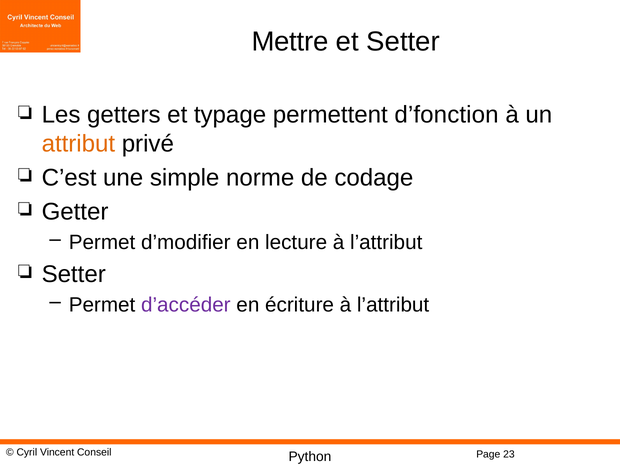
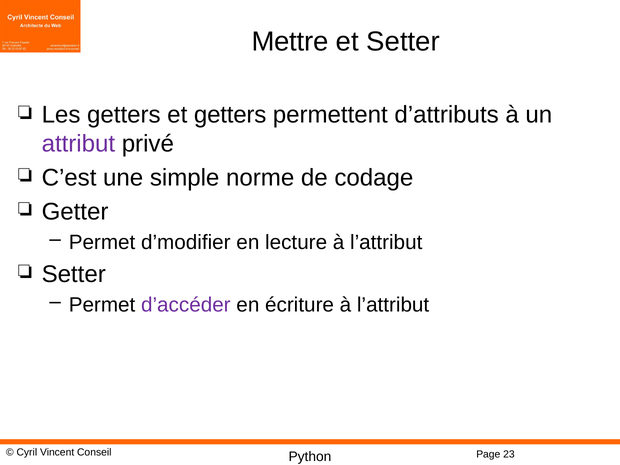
et typage: typage -> getters
d’fonction: d’fonction -> d’attributs
attribut colour: orange -> purple
